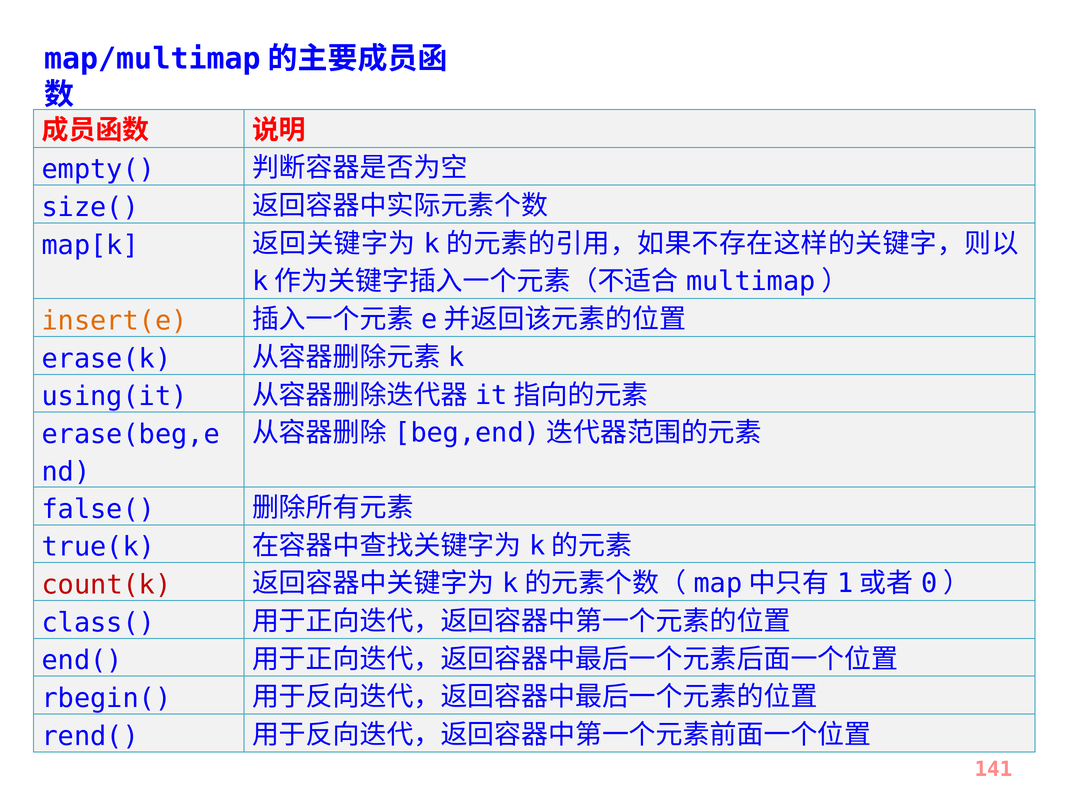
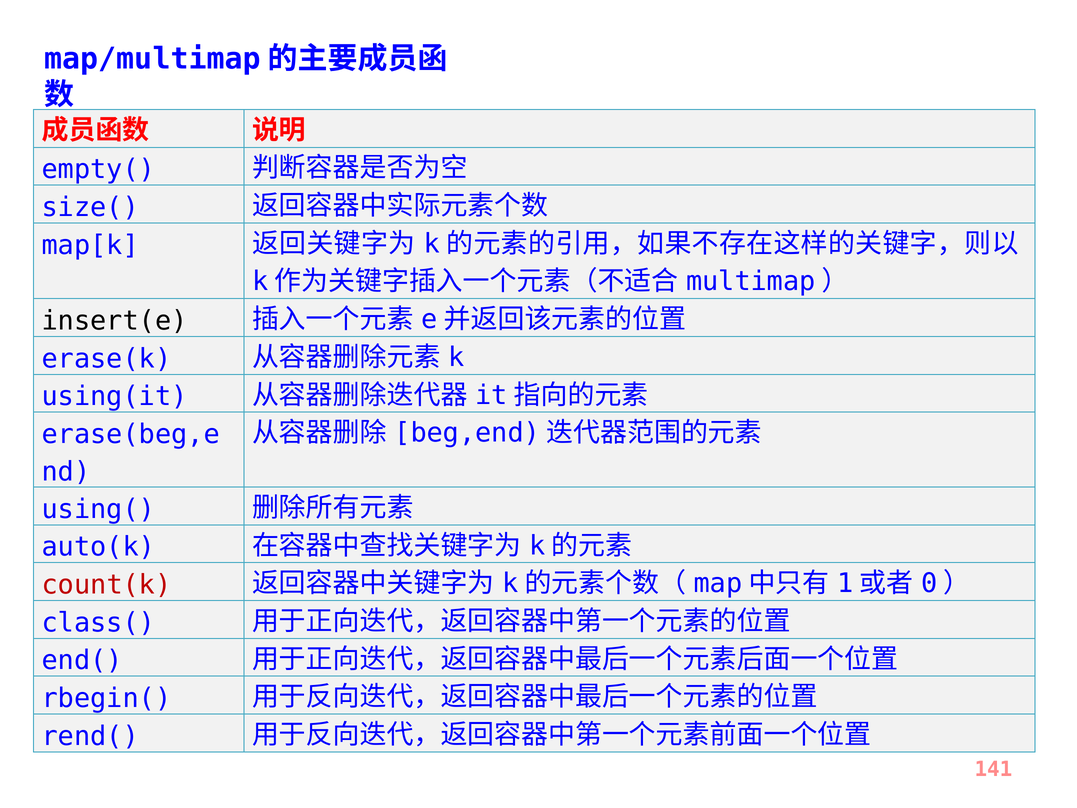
insert(e colour: orange -> black
false(: false( -> using(
true(k: true(k -> auto(k
